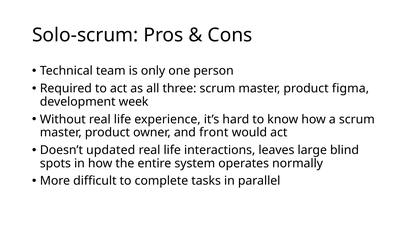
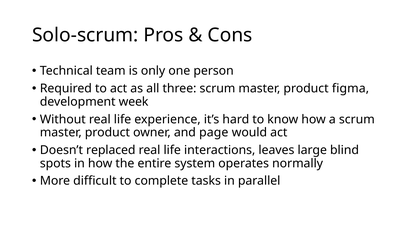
front: front -> page
updated: updated -> replaced
